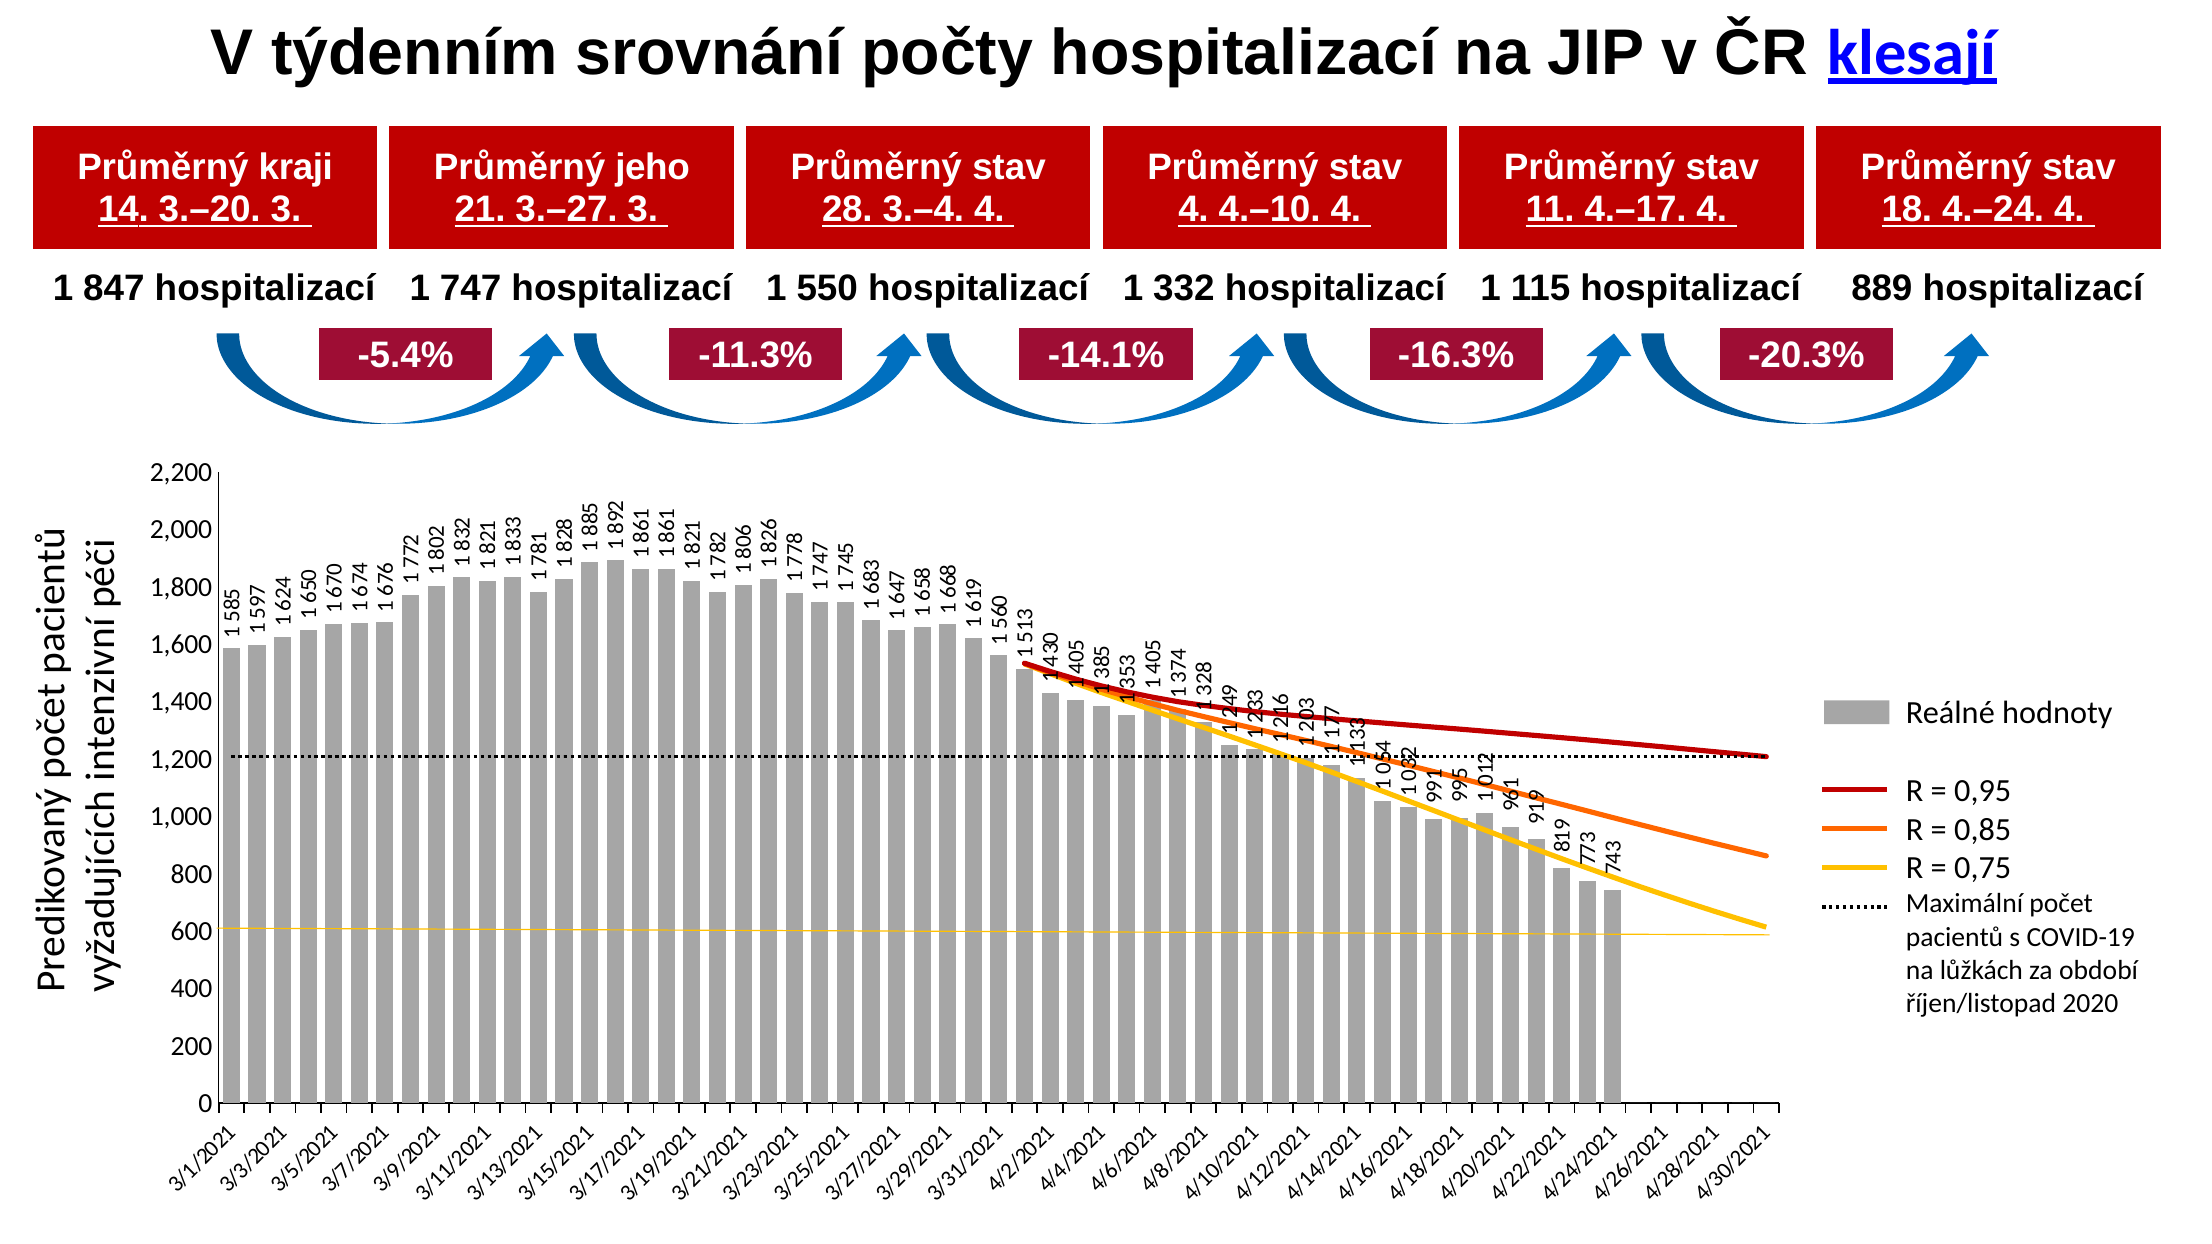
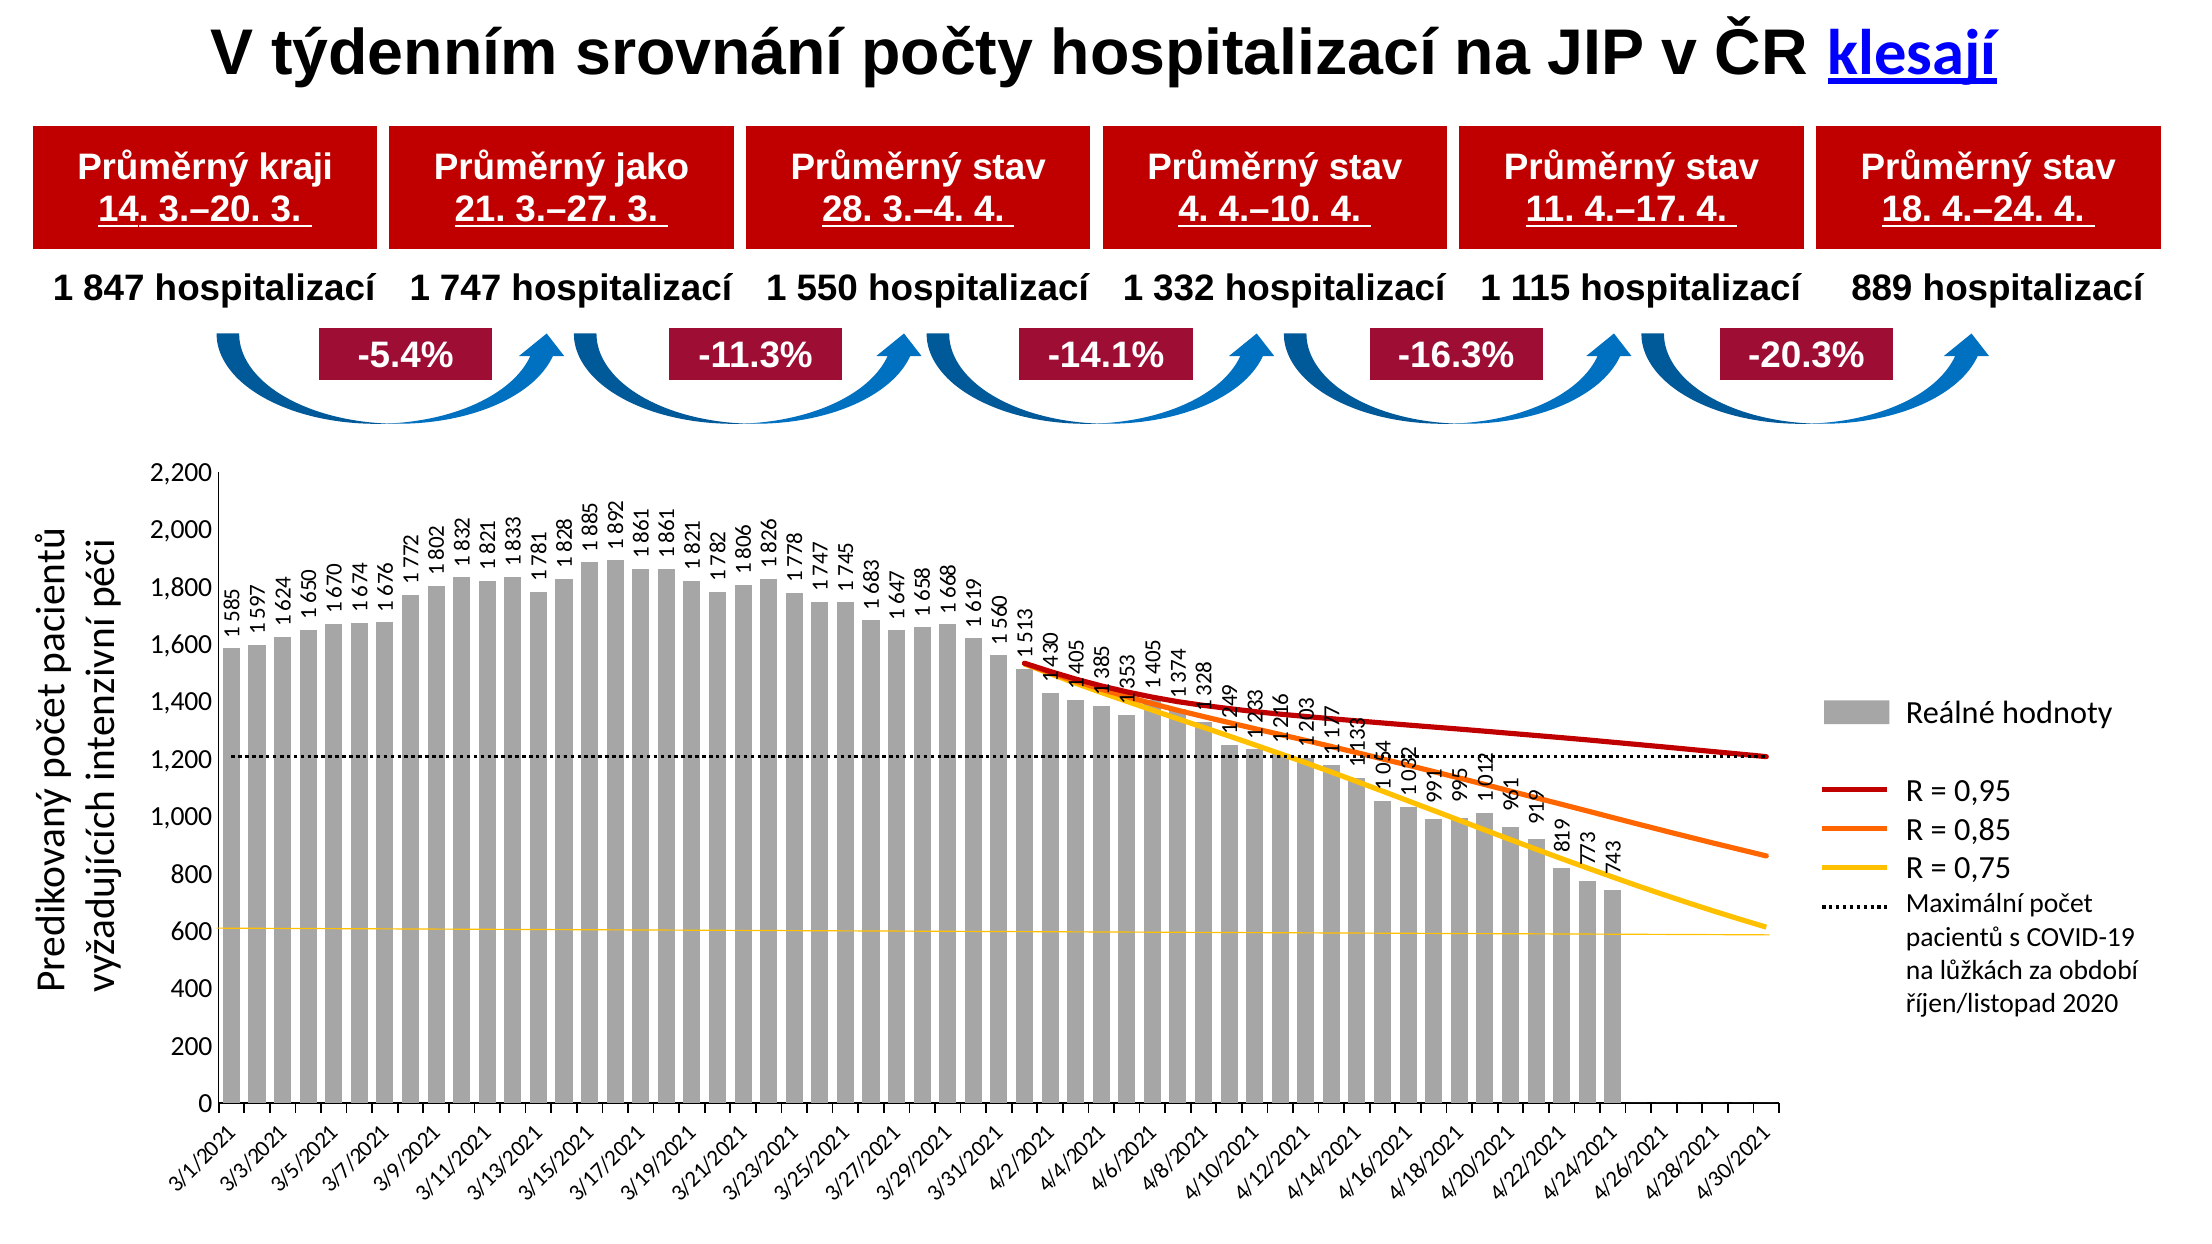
jeho: jeho -> jako
